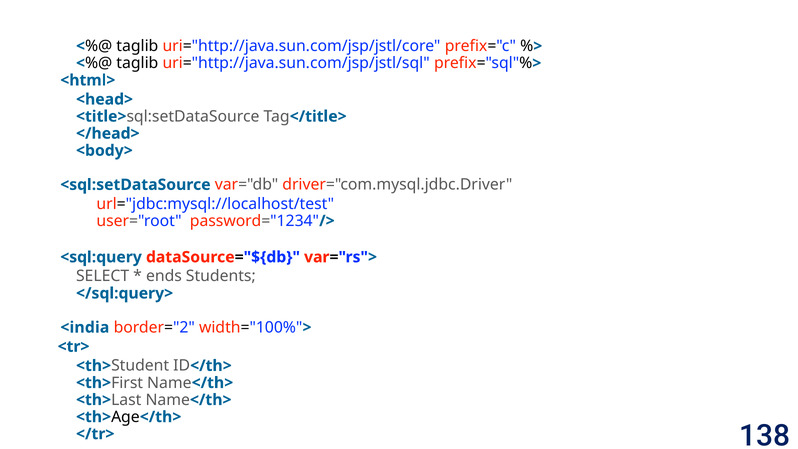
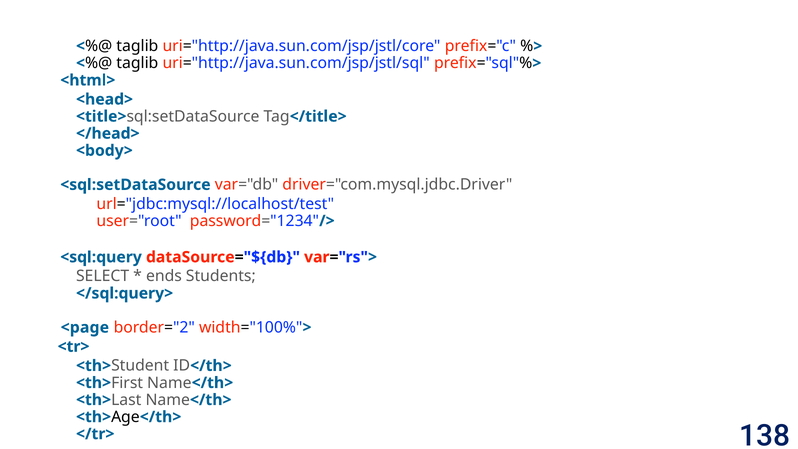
<india: <india -> <page
